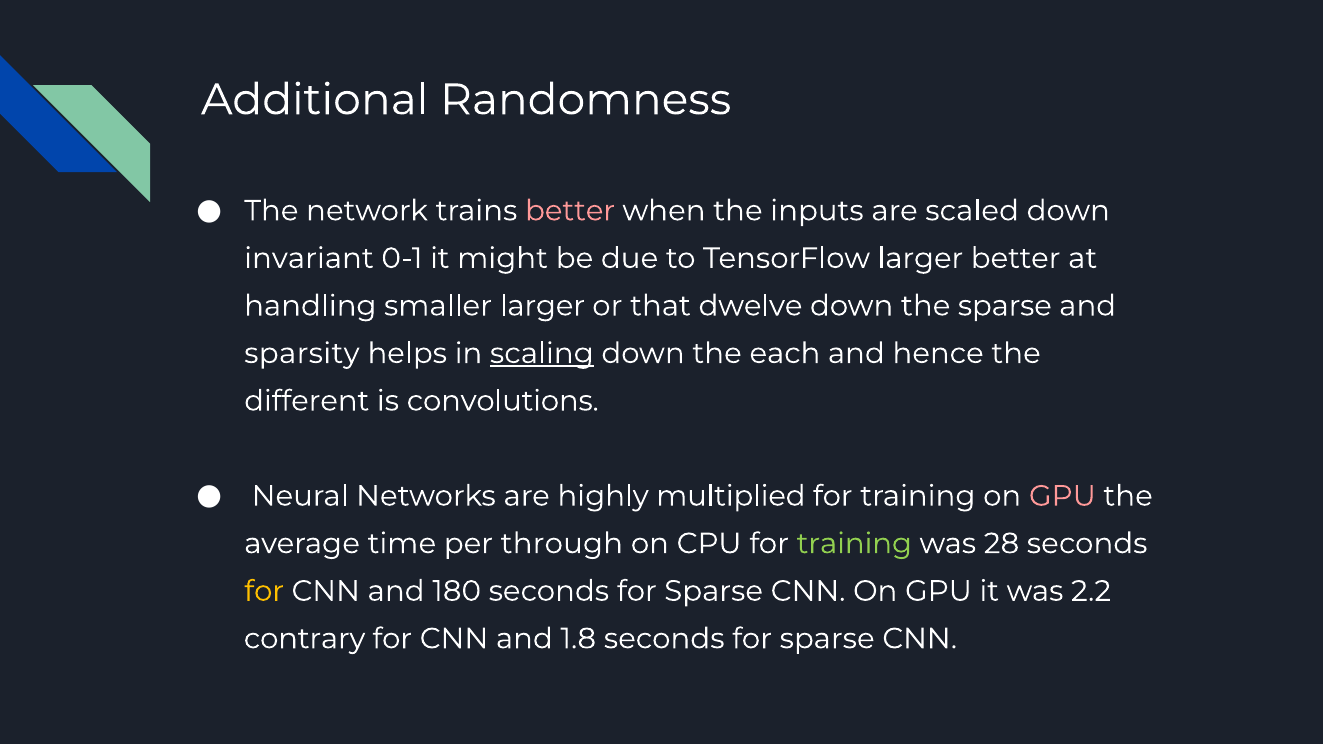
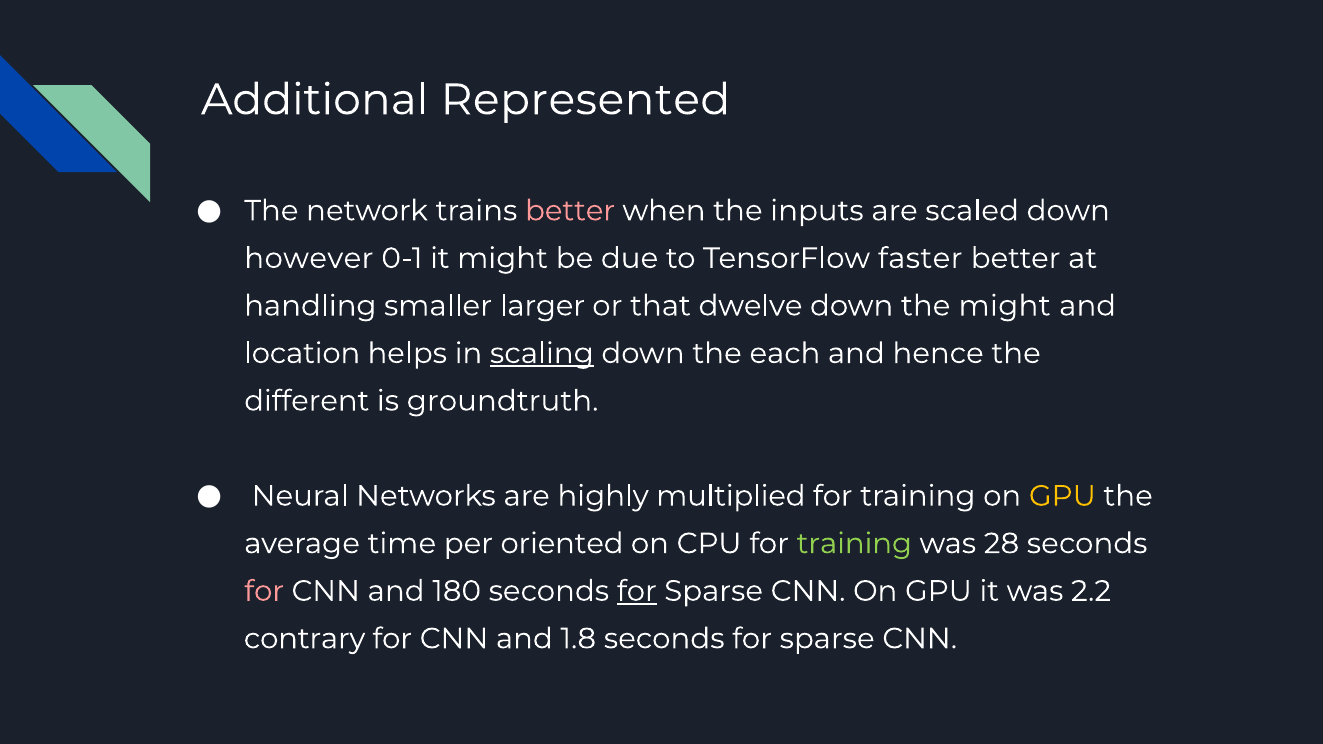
Randomness: Randomness -> Represented
invariant: invariant -> however
TensorFlow larger: larger -> faster
the sparse: sparse -> might
sparsity: sparsity -> location
convolutions: convolutions -> groundtruth
GPU at (1062, 496) colour: pink -> yellow
through: through -> oriented
for at (264, 591) colour: yellow -> pink
for at (637, 591) underline: none -> present
